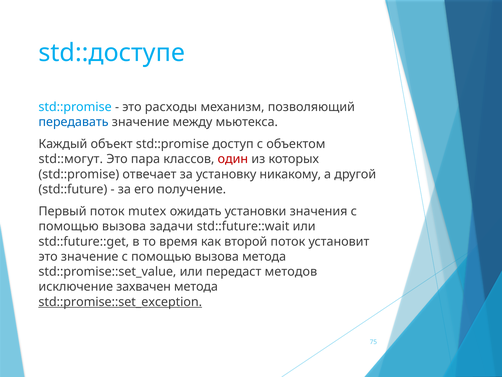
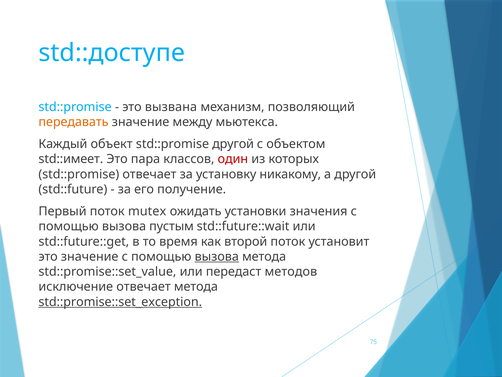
расходы: расходы -> вызвана
передавать colour: blue -> orange
std::promise доступ: доступ -> другой
std::могут: std::могут -> std::имеет
задачи: задачи -> пустым
вызова at (217, 256) underline: none -> present
исключение захвачен: захвачен -> отвечает
